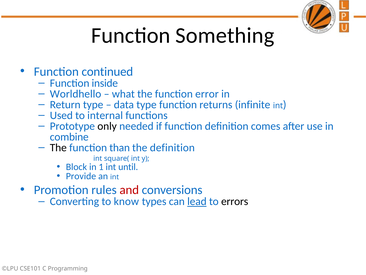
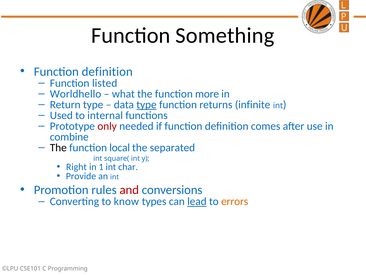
continued at (107, 71): continued -> definition
inside: inside -> listed
error: error -> more
type at (147, 104) underline: none -> present
only colour: black -> red
than: than -> local
the definition: definition -> separated
Block: Block -> Right
until: until -> char
errors colour: black -> orange
